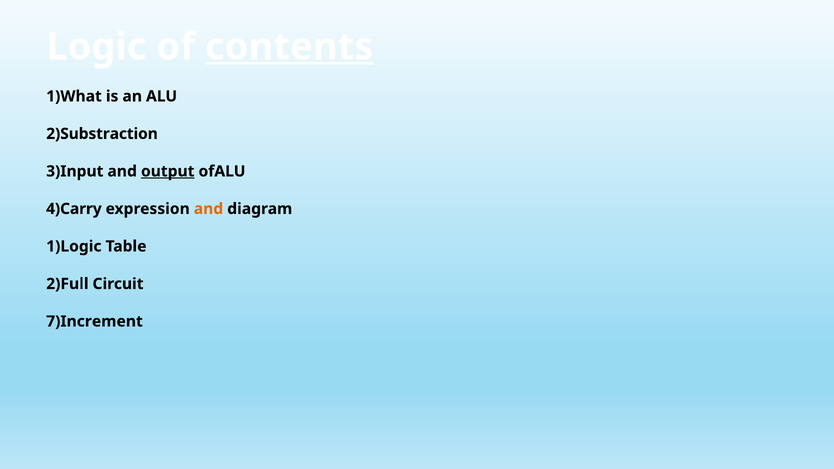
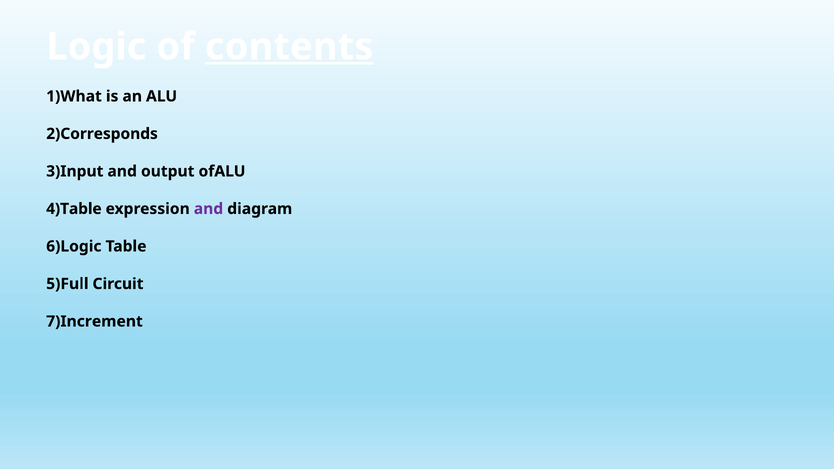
2)Substraction: 2)Substraction -> 2)Corresponds
output underline: present -> none
4)Carry: 4)Carry -> 4)Table
and at (208, 209) colour: orange -> purple
1)Logic: 1)Logic -> 6)Logic
2)Full: 2)Full -> 5)Full
